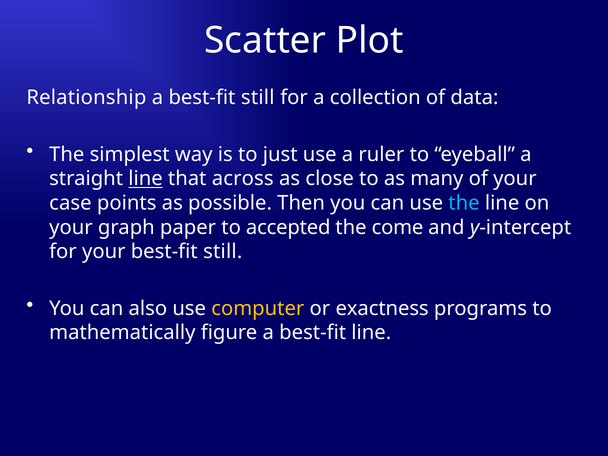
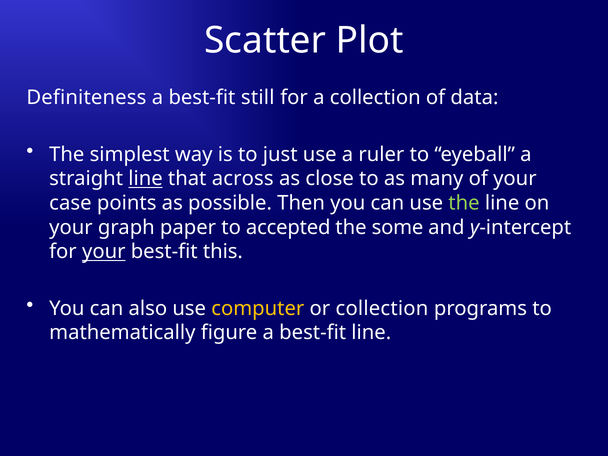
Relationship: Relationship -> Definiteness
the at (464, 203) colour: light blue -> light green
come: come -> some
your at (104, 252) underline: none -> present
still at (223, 252): still -> this
or exactness: exactness -> collection
